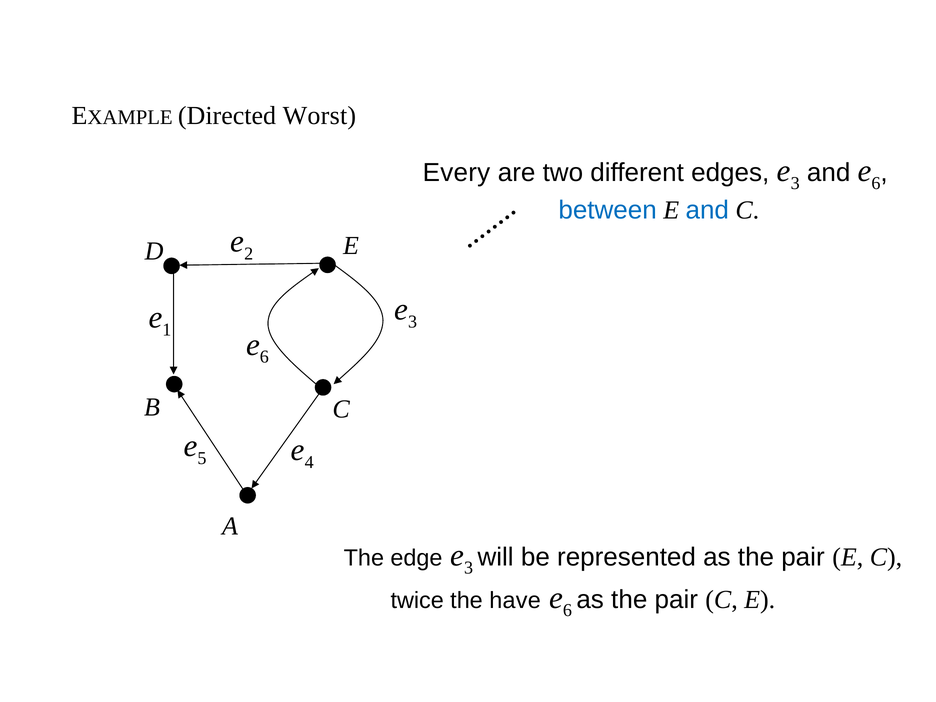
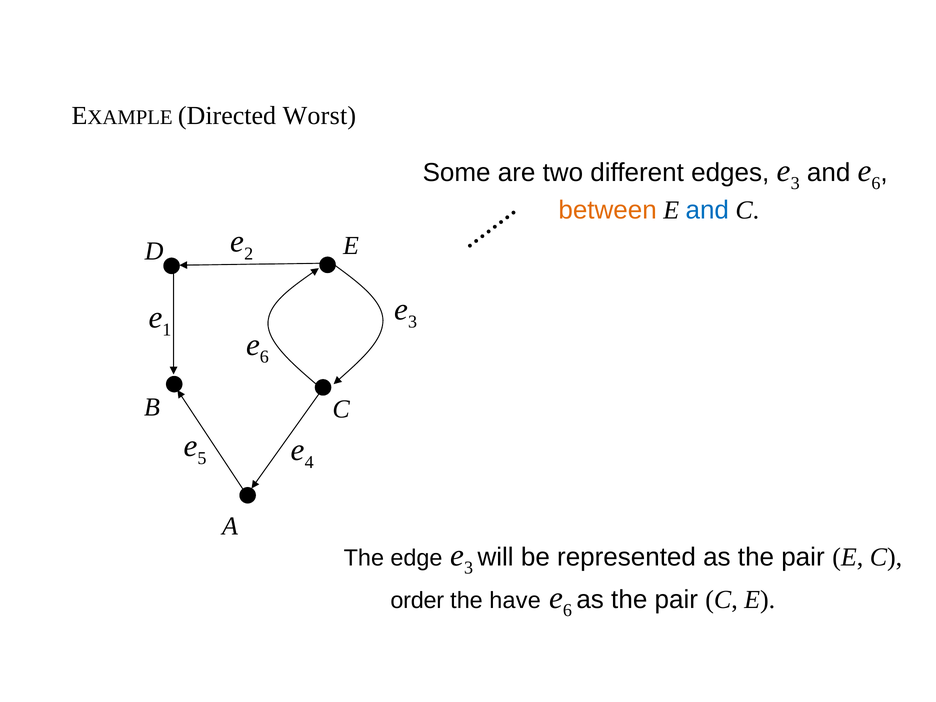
Every: Every -> Some
between colour: blue -> orange
twice: twice -> order
